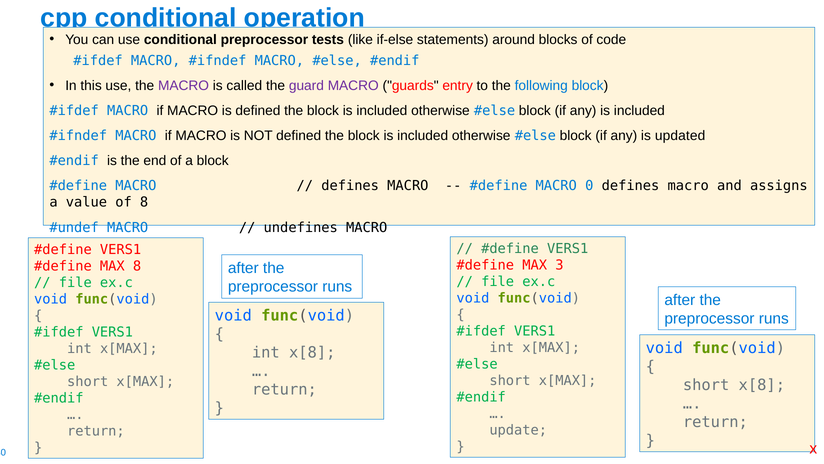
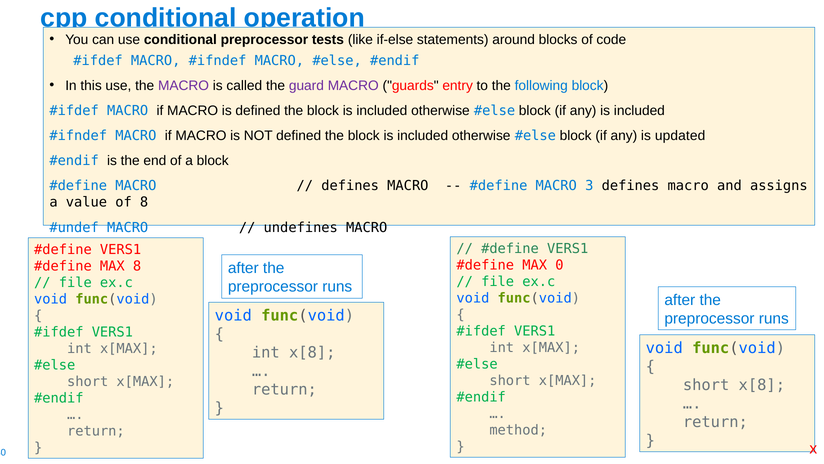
0: 0 -> 3
3: 3 -> 0
update: update -> method
